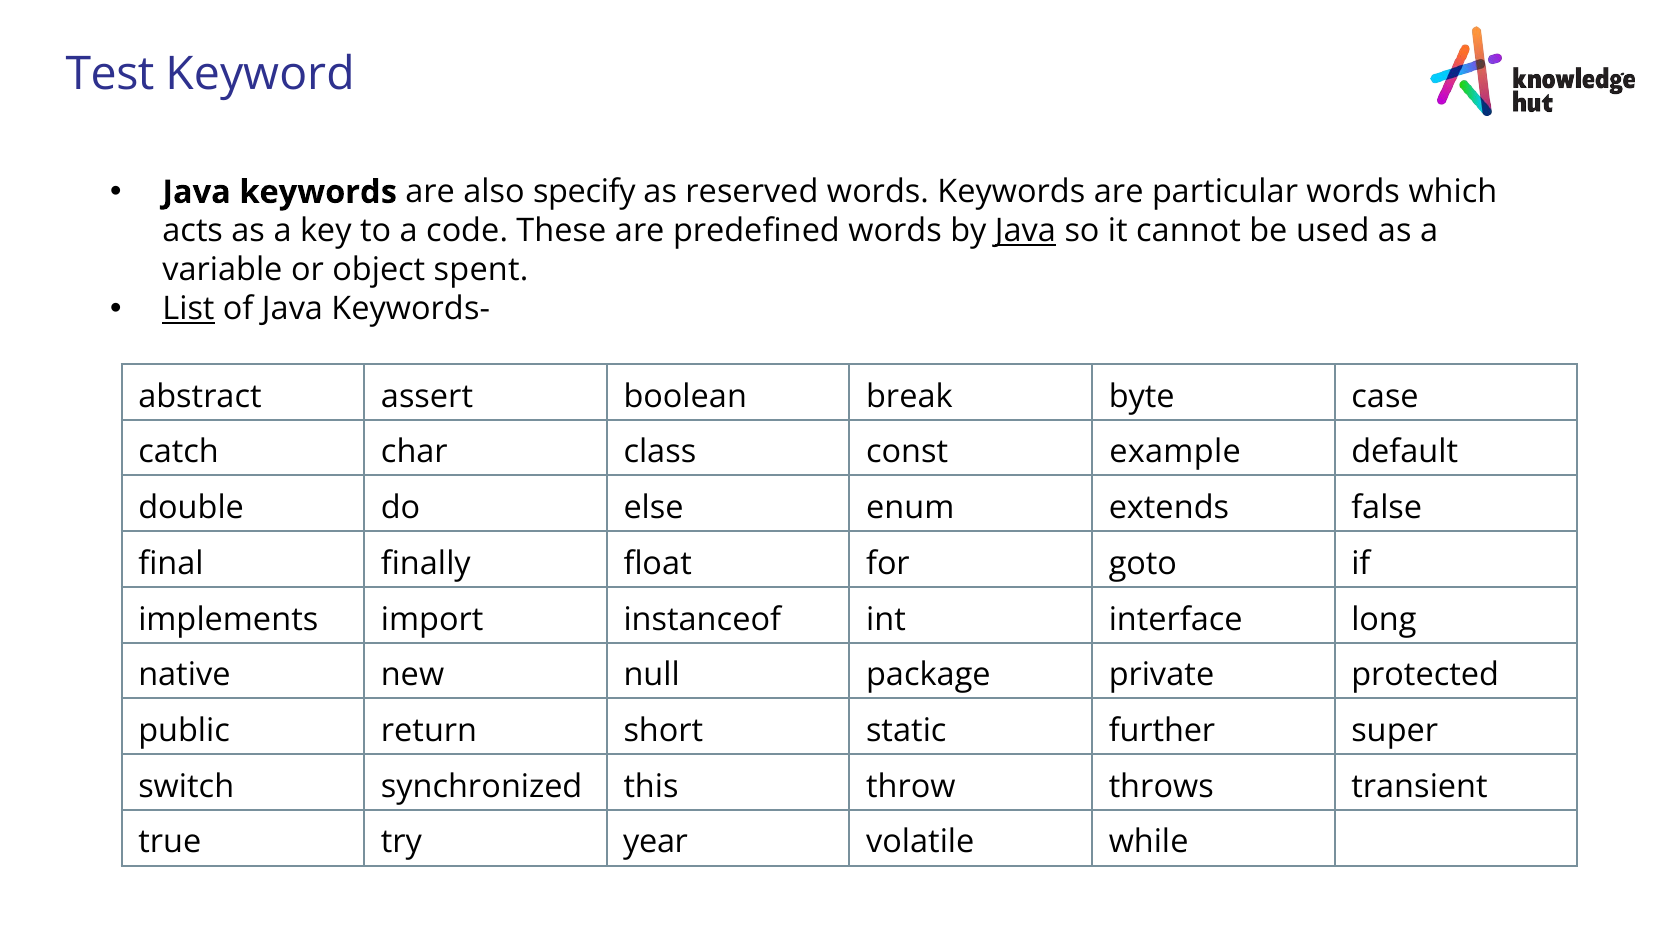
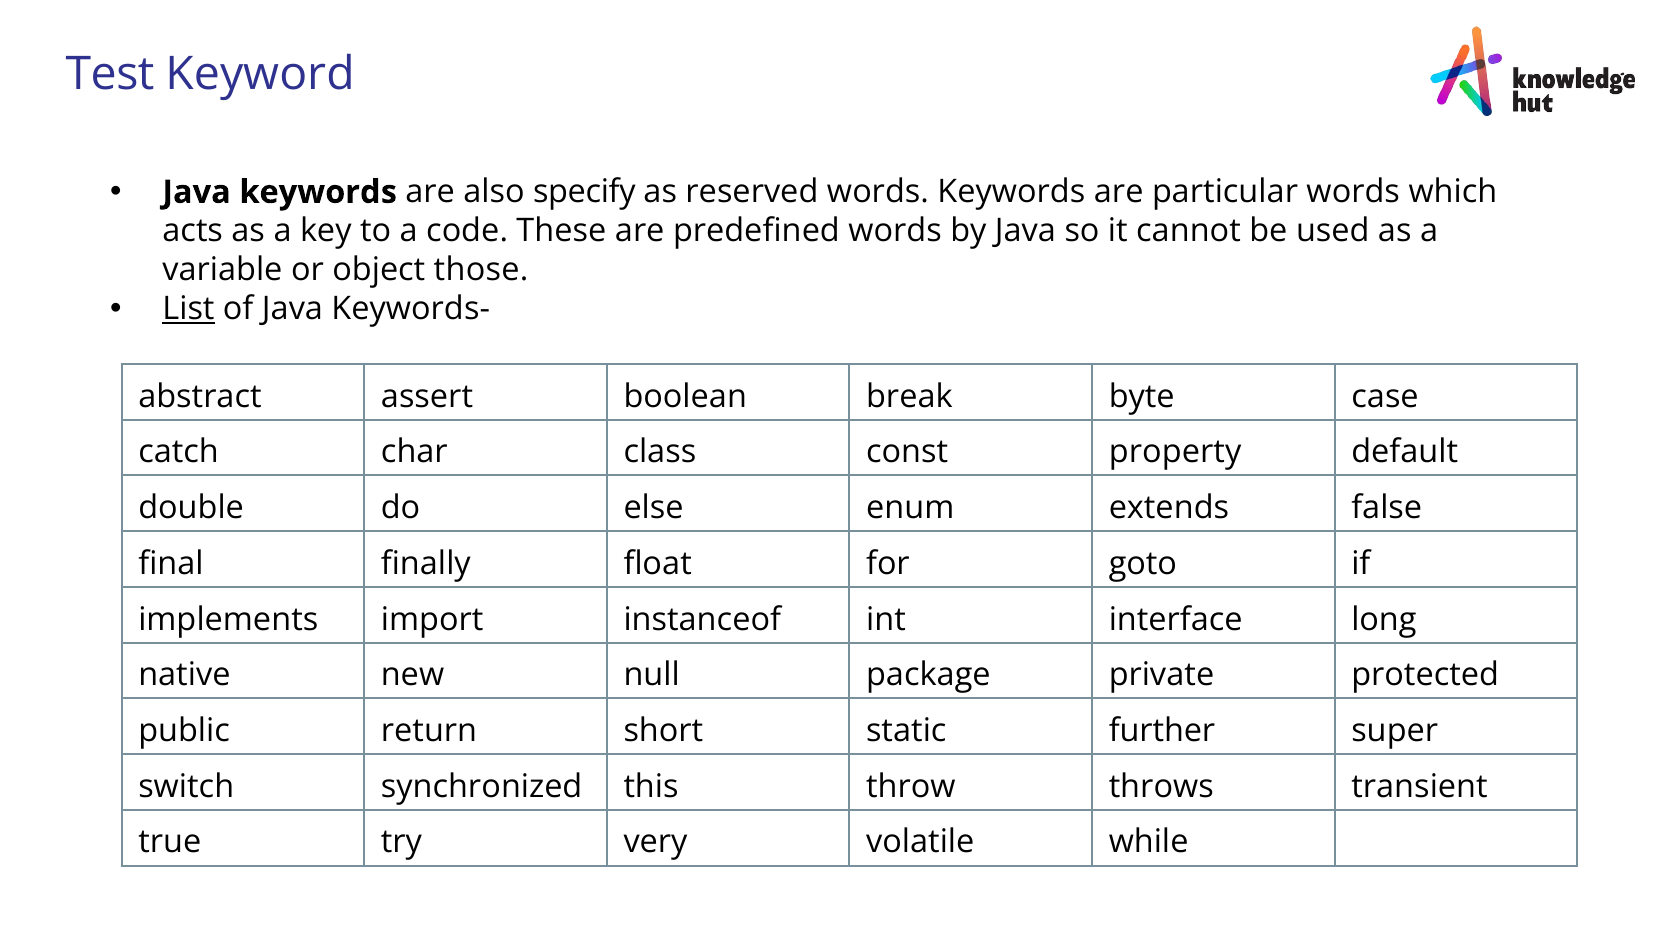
Java at (1025, 231) underline: present -> none
spent: spent -> those
example: example -> property
year: year -> very
